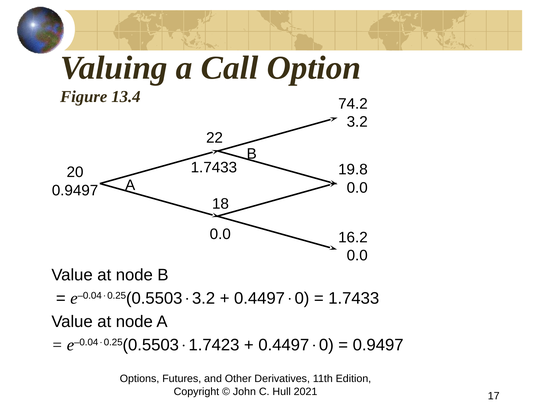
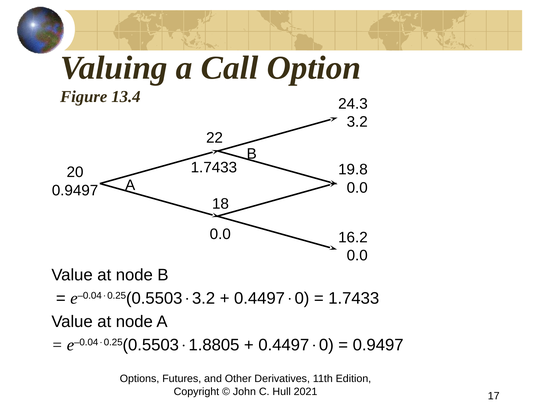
74.2: 74.2 -> 24.3
1.7423: 1.7423 -> 1.8805
